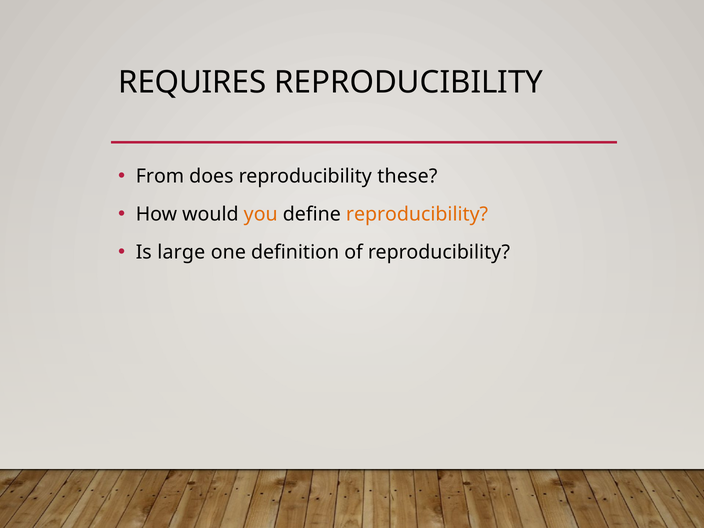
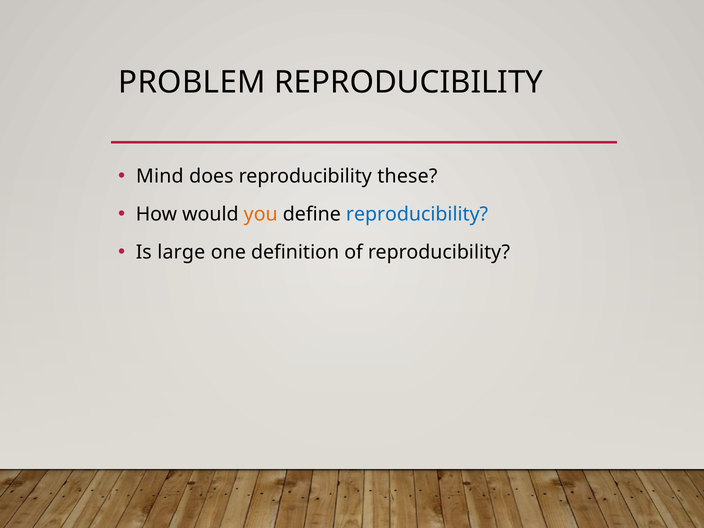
REQUIRES: REQUIRES -> PROBLEM
From: From -> Mind
reproducibility at (417, 214) colour: orange -> blue
